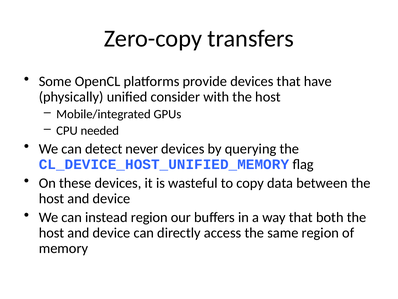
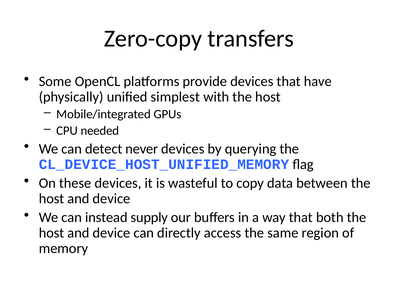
consider: consider -> simplest
instead region: region -> supply
